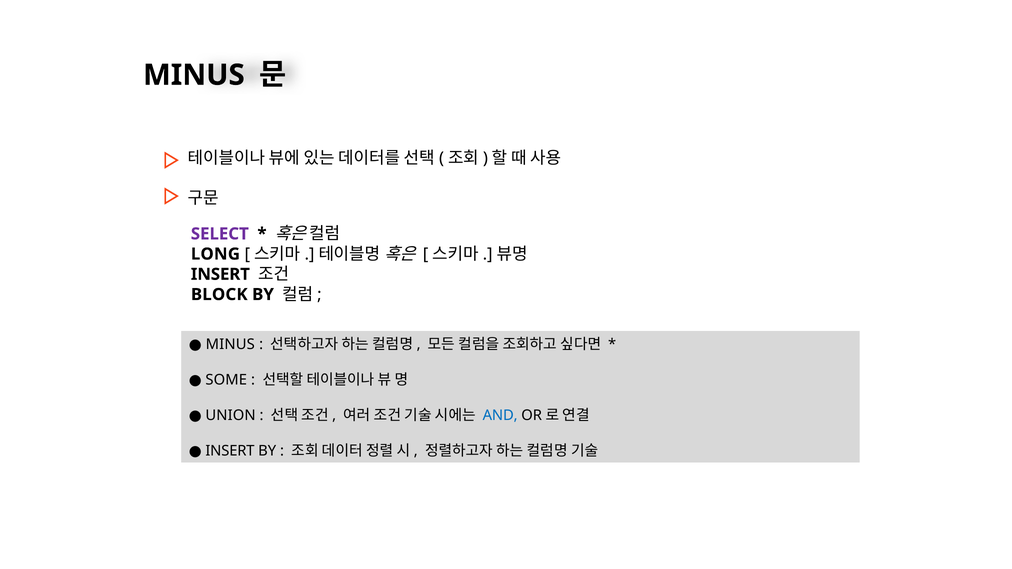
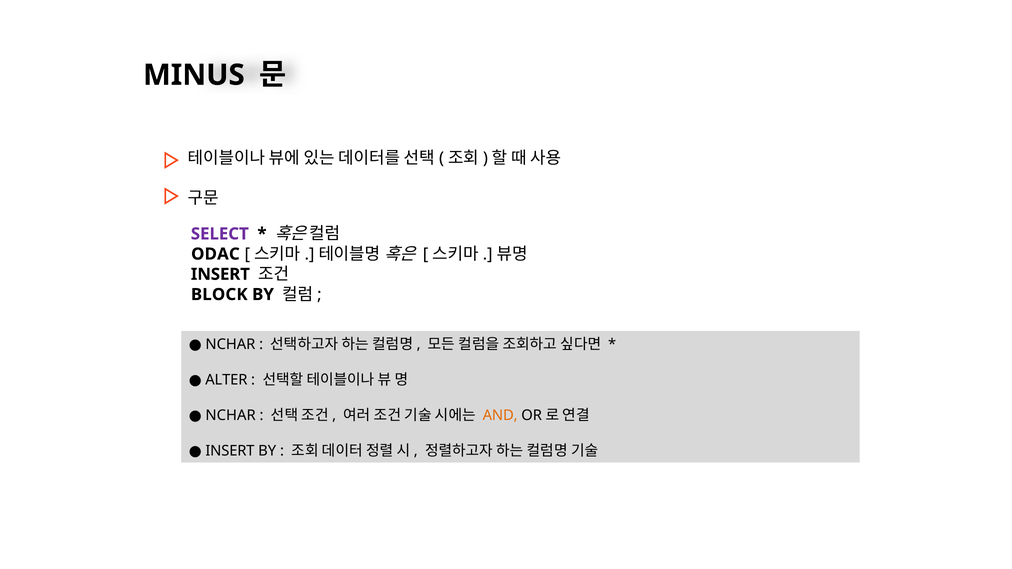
LONG: LONG -> ODAC
MINUS at (230, 345): MINUS -> NCHAR
SOME: SOME -> ALTER
UNION at (231, 416): UNION -> NCHAR
AND colour: blue -> orange
